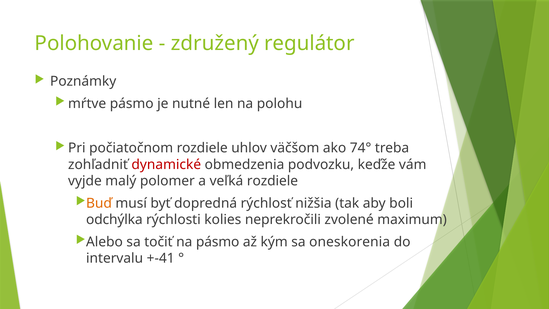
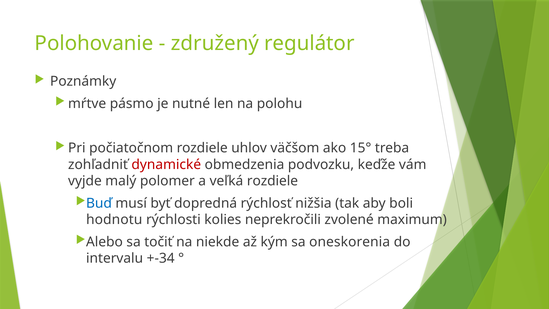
74°: 74° -> 15°
Buď colour: orange -> blue
odchýlka: odchýlka -> hodnotu
na pásmo: pásmo -> niekde
+-41: +-41 -> +-34
